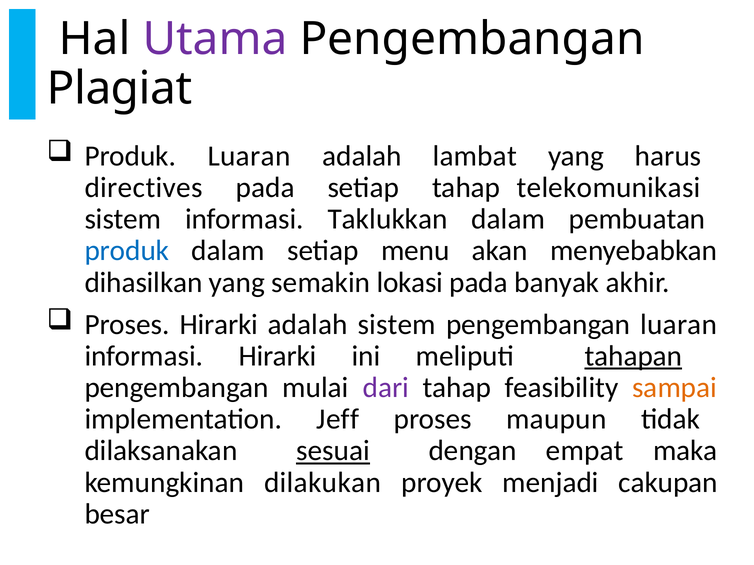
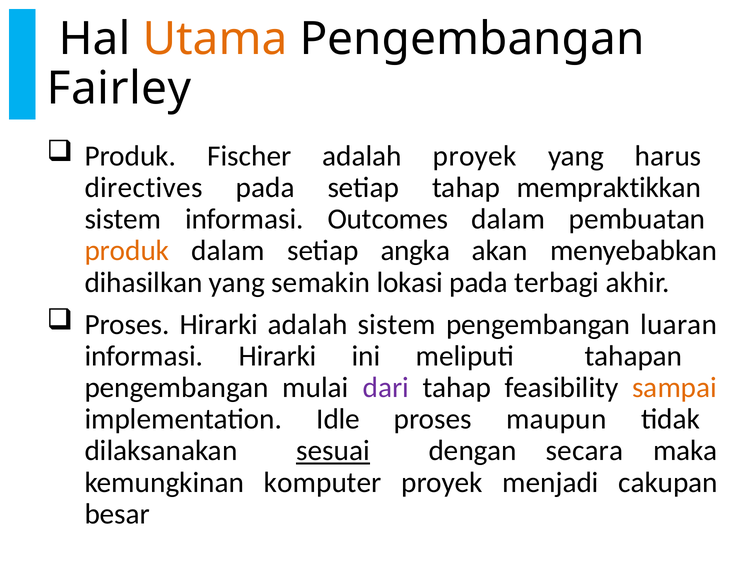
Utama colour: purple -> orange
Plagiat: Plagiat -> Fairley
Produk Luaran: Luaran -> Fischer
adalah lambat: lambat -> proyek
telekomunikasi: telekomunikasi -> mempraktikkan
Taklukkan: Taklukkan -> Outcomes
produk at (127, 251) colour: blue -> orange
menu: menu -> angka
banyak: banyak -> terbagi
tahapan underline: present -> none
Jeff: Jeff -> Idle
empat: empat -> secara
dilakukan: dilakukan -> komputer
